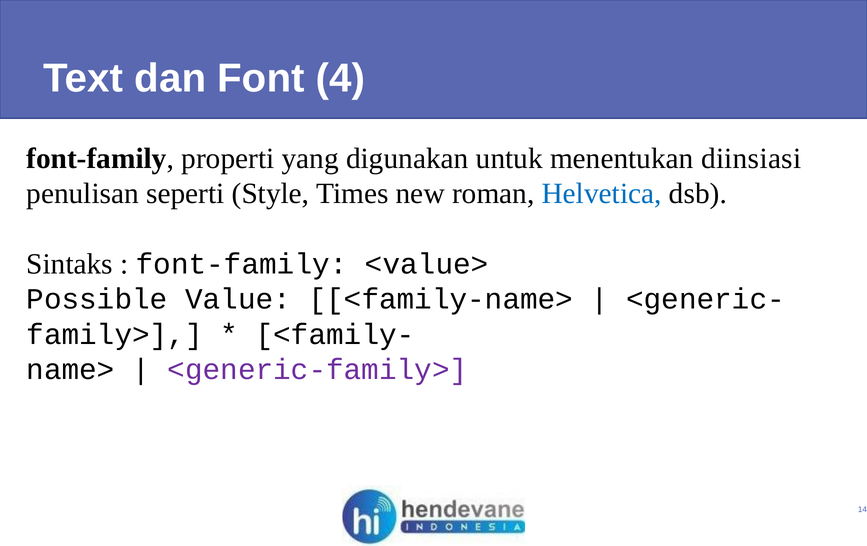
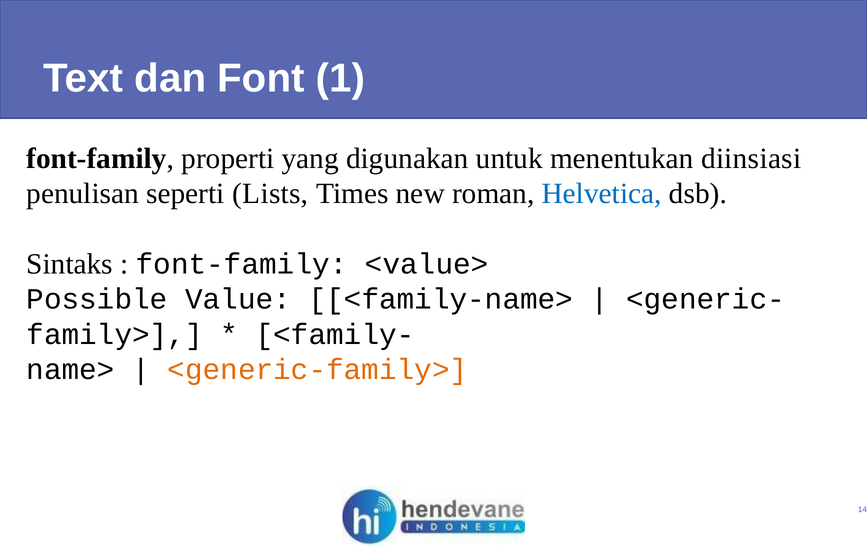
4: 4 -> 1
Style: Style -> Lists
<generic-family> colour: purple -> orange
